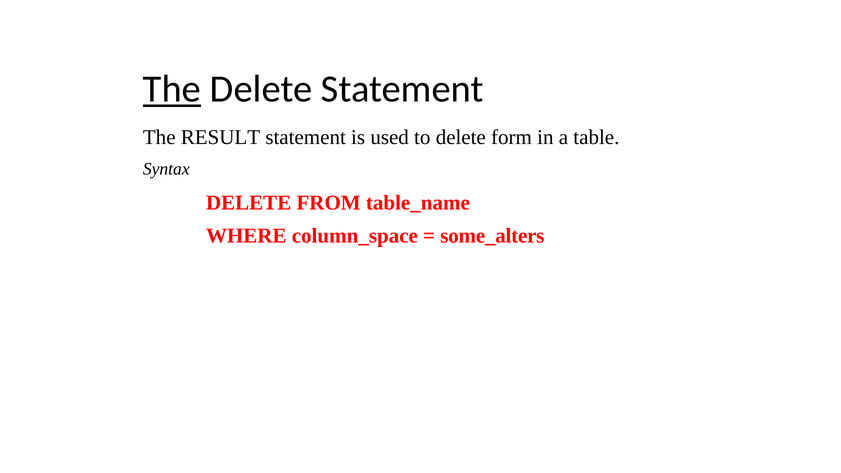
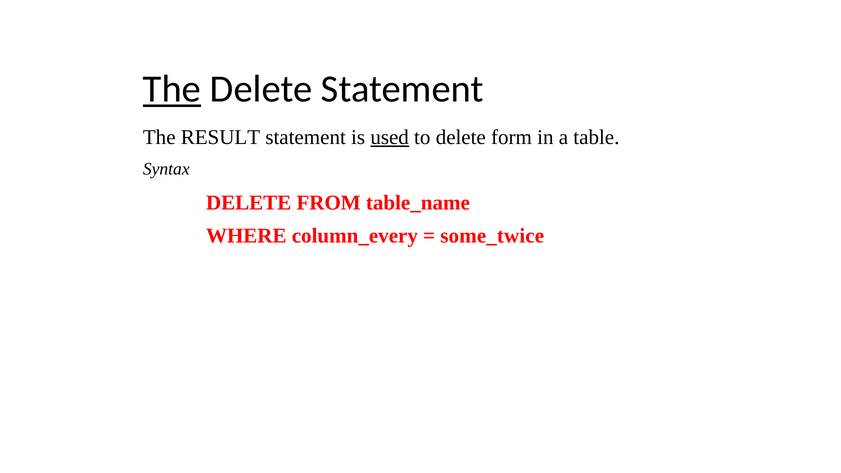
used underline: none -> present
column_space: column_space -> column_every
some_alters: some_alters -> some_twice
